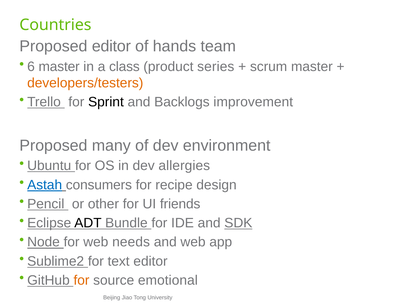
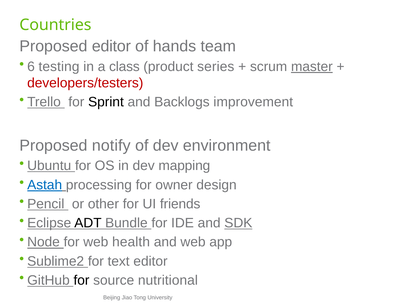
master at (59, 67): master -> testing
master at (312, 67) underline: none -> present
developers/testers colour: orange -> red
many: many -> notify
allergies: allergies -> mapping
consumers: consumers -> processing
recipe: recipe -> owner
needs: needs -> health
for at (81, 281) colour: orange -> black
emotional: emotional -> nutritional
